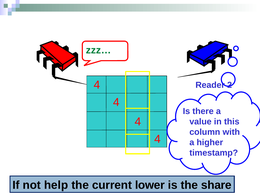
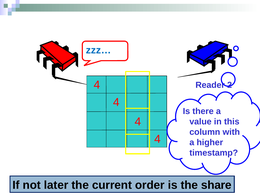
zzz… colour: green -> blue
help: help -> later
lower: lower -> order
